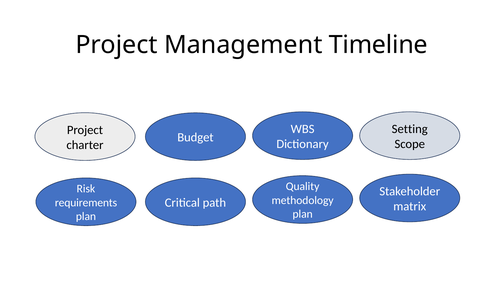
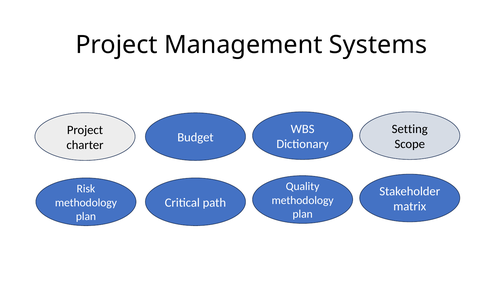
Timeline: Timeline -> Systems
requirements at (86, 203): requirements -> methodology
